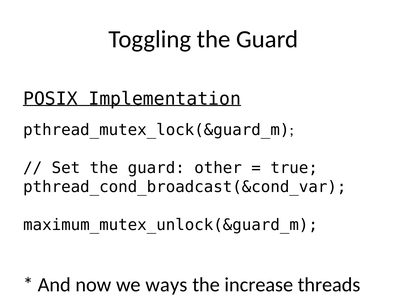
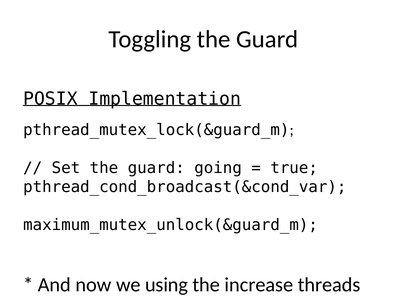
other: other -> going
ways: ways -> using
